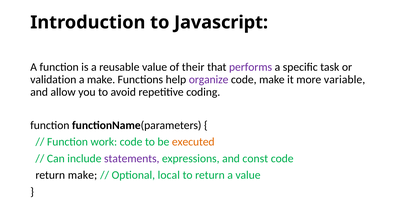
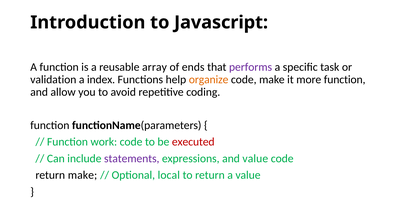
reusable value: value -> array
their: their -> ends
a make: make -> index
organize colour: purple -> orange
more variable: variable -> function
executed colour: orange -> red
and const: const -> value
